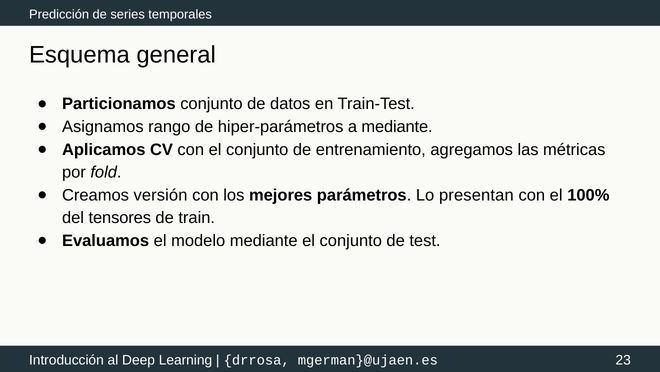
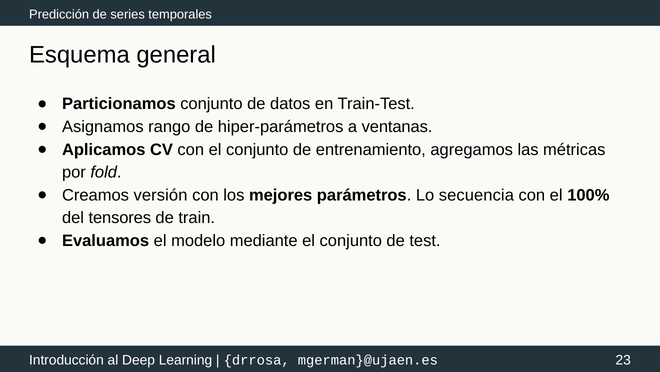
a mediante: mediante -> ventanas
presentan: presentan -> secuencia
